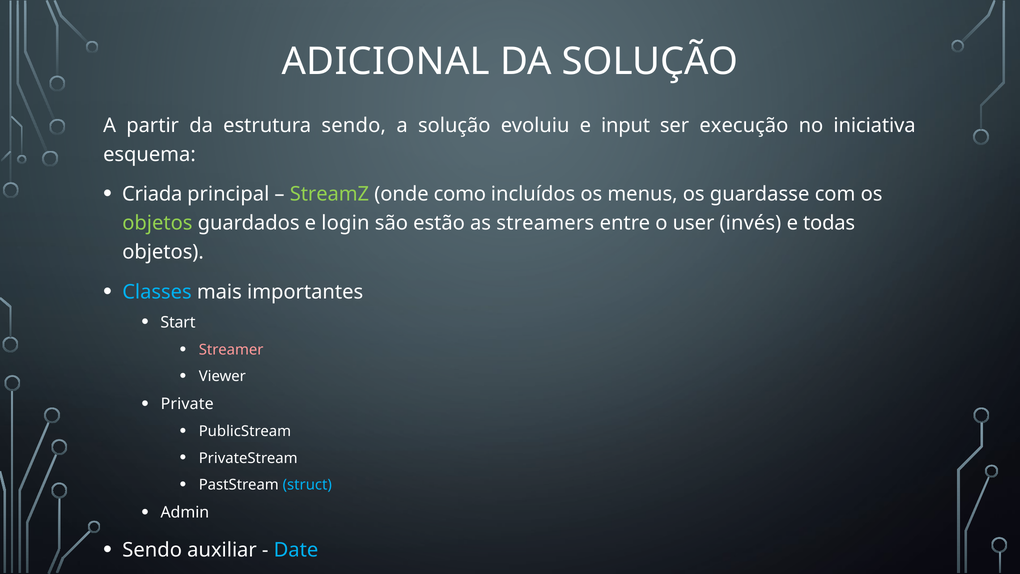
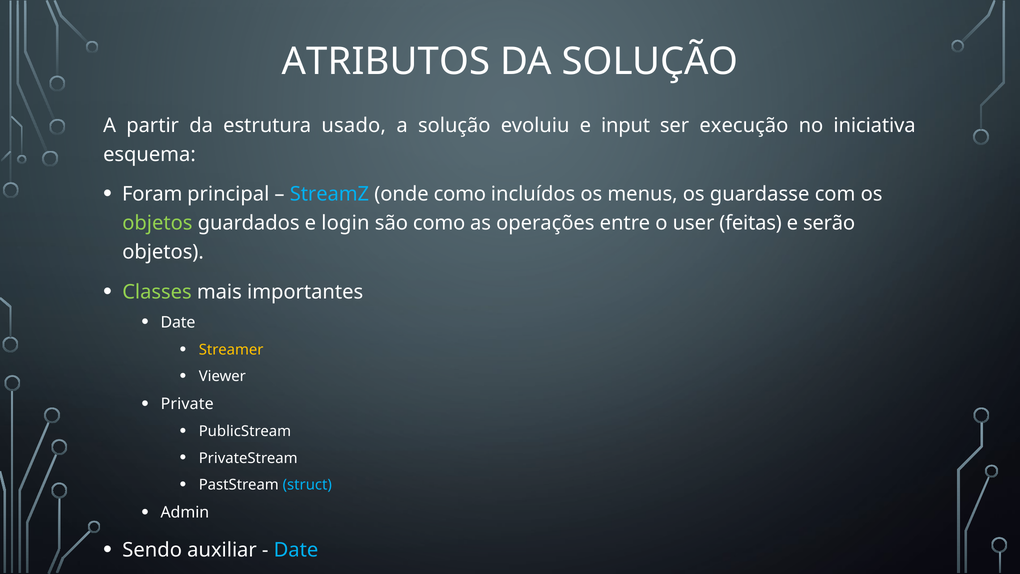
ADICIONAL: ADICIONAL -> ATRIBUTOS
estrutura sendo: sendo -> usado
Criada: Criada -> Foram
StreamZ colour: light green -> light blue
são estão: estão -> como
streamers: streamers -> operações
invés: invés -> feitas
todas: todas -> serão
Classes colour: light blue -> light green
Start at (178, 322): Start -> Date
Streamer colour: pink -> yellow
